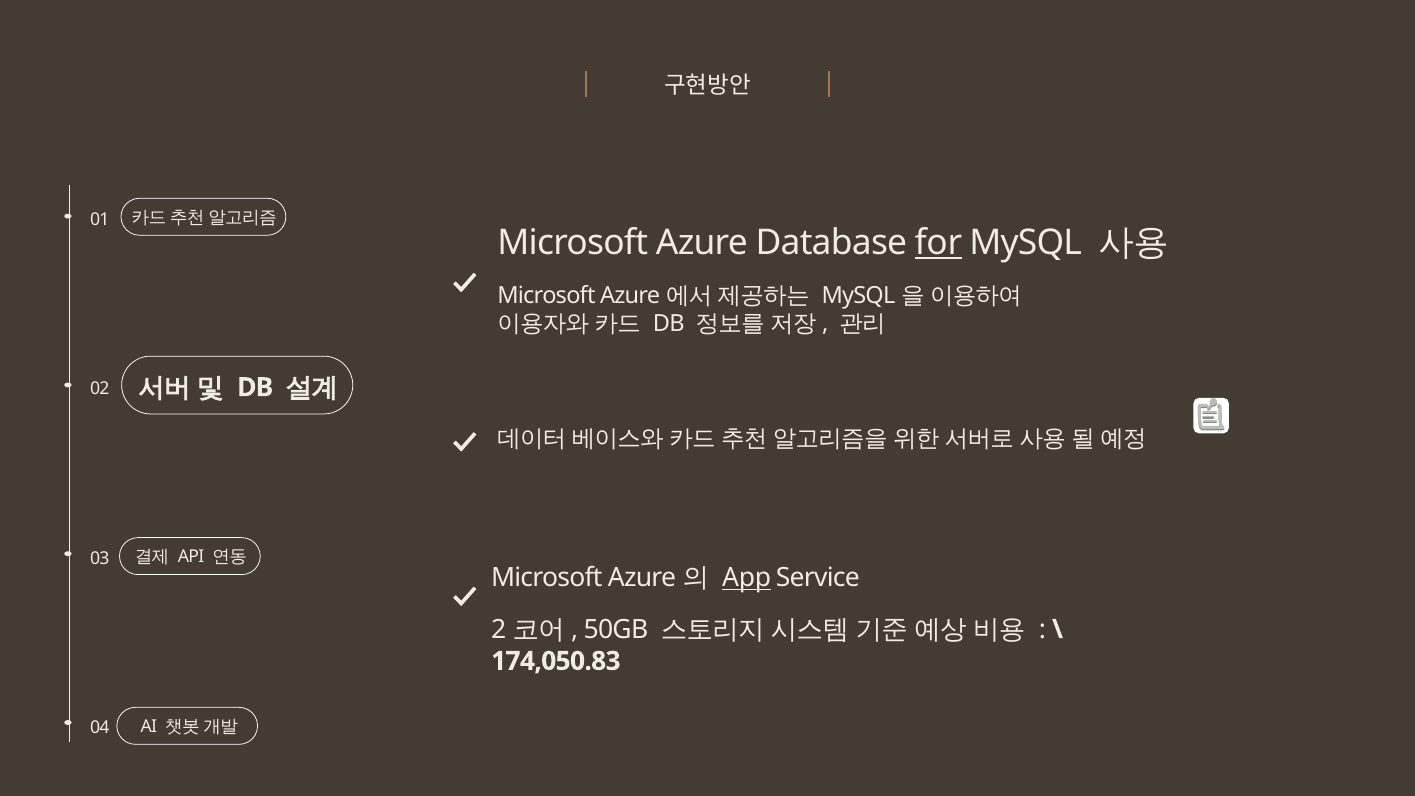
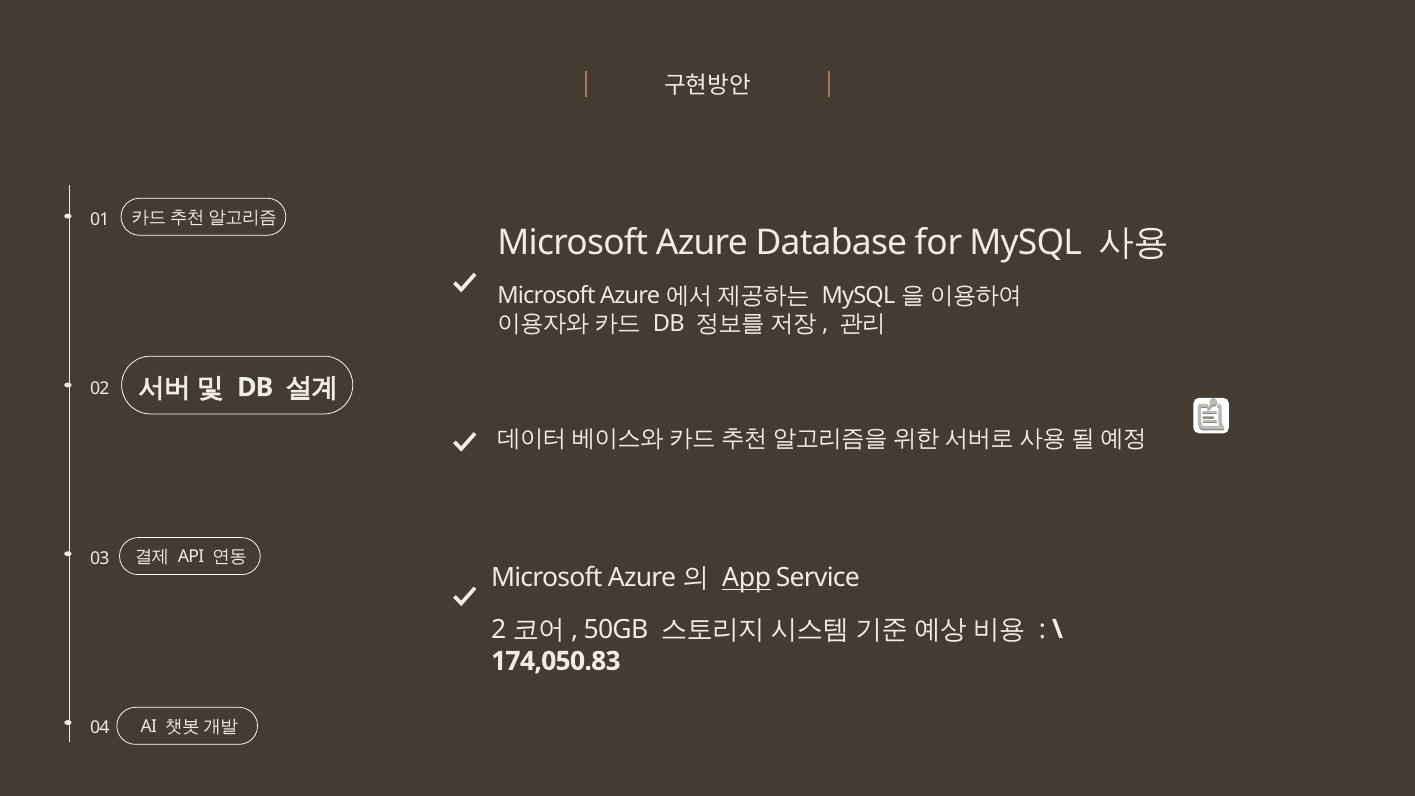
for underline: present -> none
